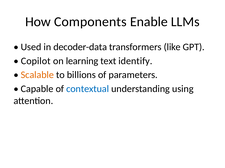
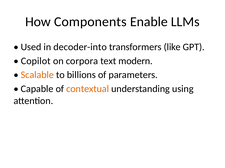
decoder-data: decoder-data -> decoder-into
learning: learning -> corpora
identify: identify -> modern
contextual colour: blue -> orange
